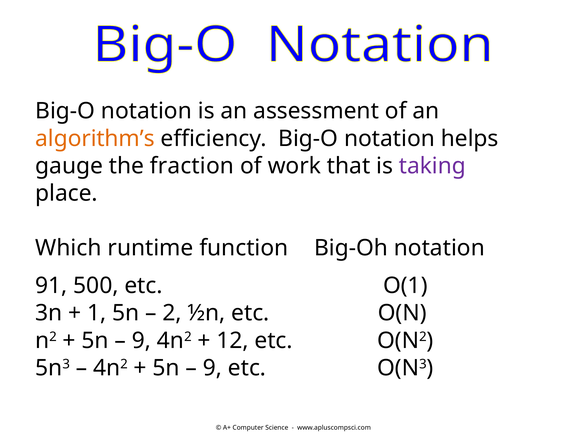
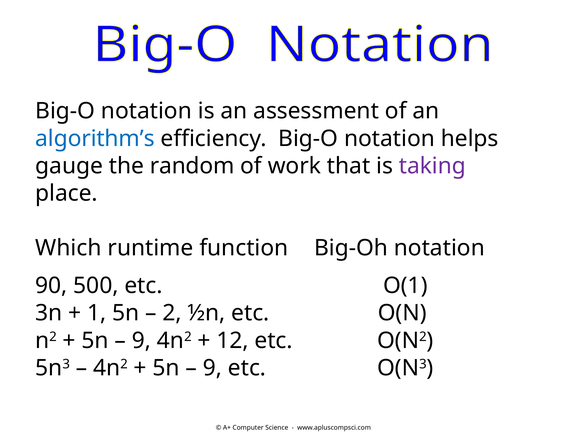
algorithm’s colour: orange -> blue
fraction: fraction -> random
91: 91 -> 90
